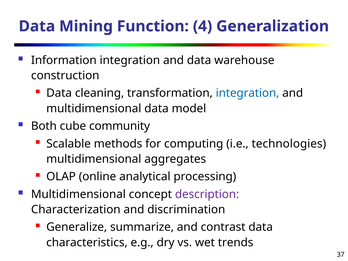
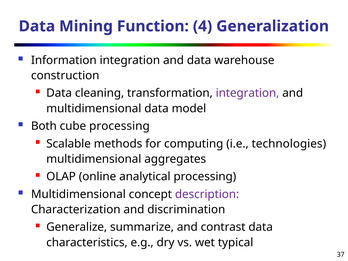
integration at (248, 93) colour: blue -> purple
cube community: community -> processing
trends: trends -> typical
